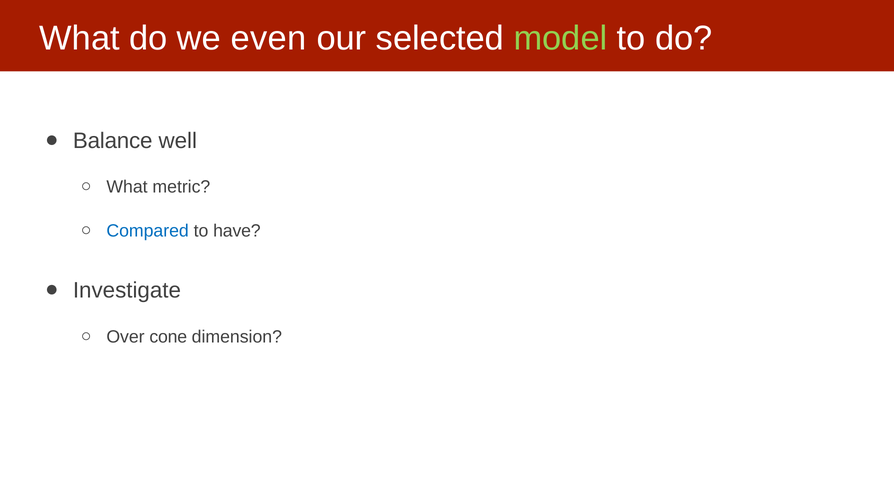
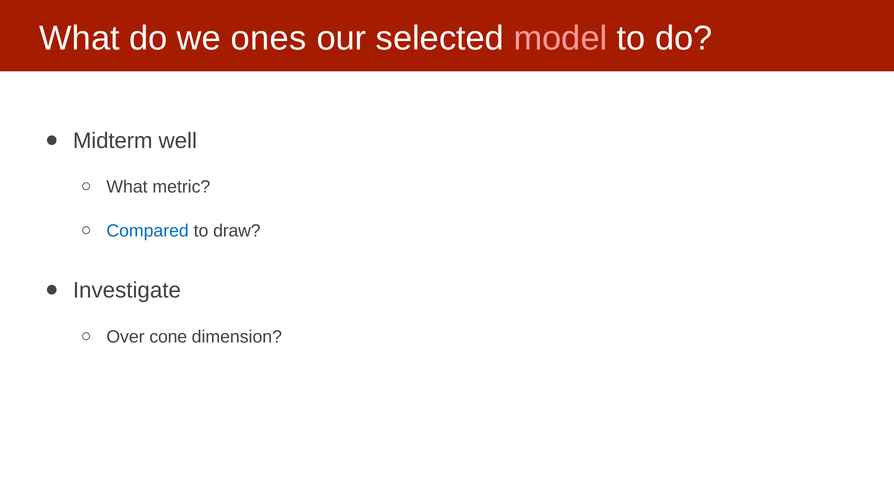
even: even -> ones
model colour: light green -> pink
Balance: Balance -> Midterm
have: have -> draw
